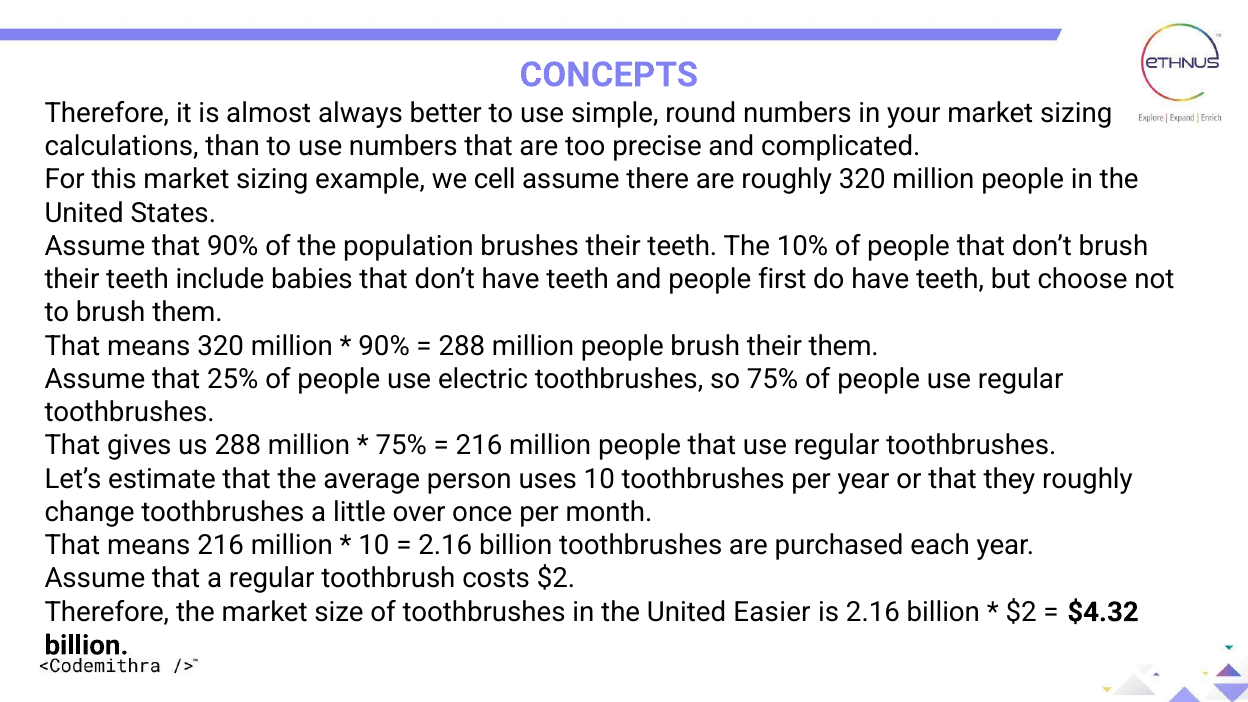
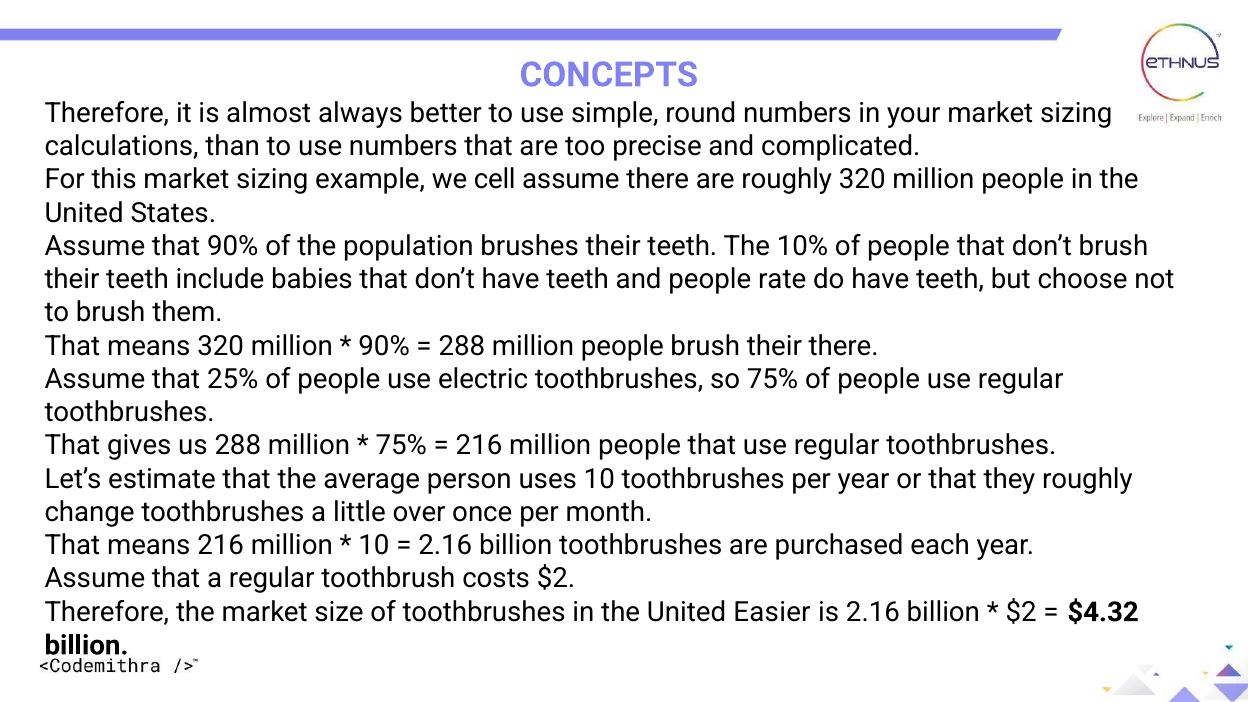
first: first -> rate
their them: them -> there
